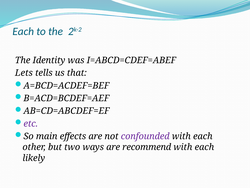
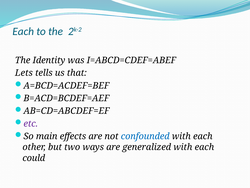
confounded colour: purple -> blue
recommend: recommend -> generalized
likely: likely -> could
